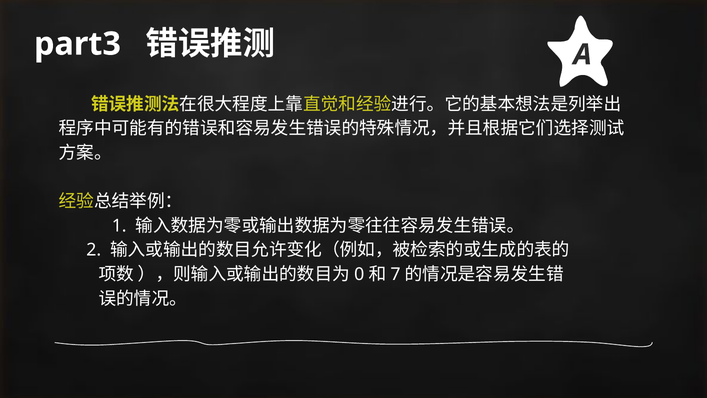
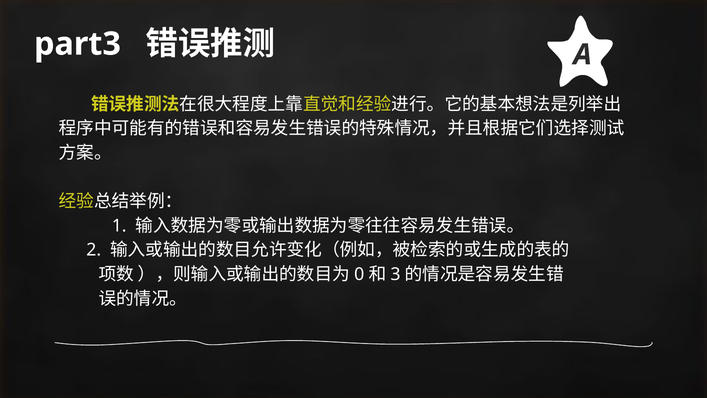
7: 7 -> 3
